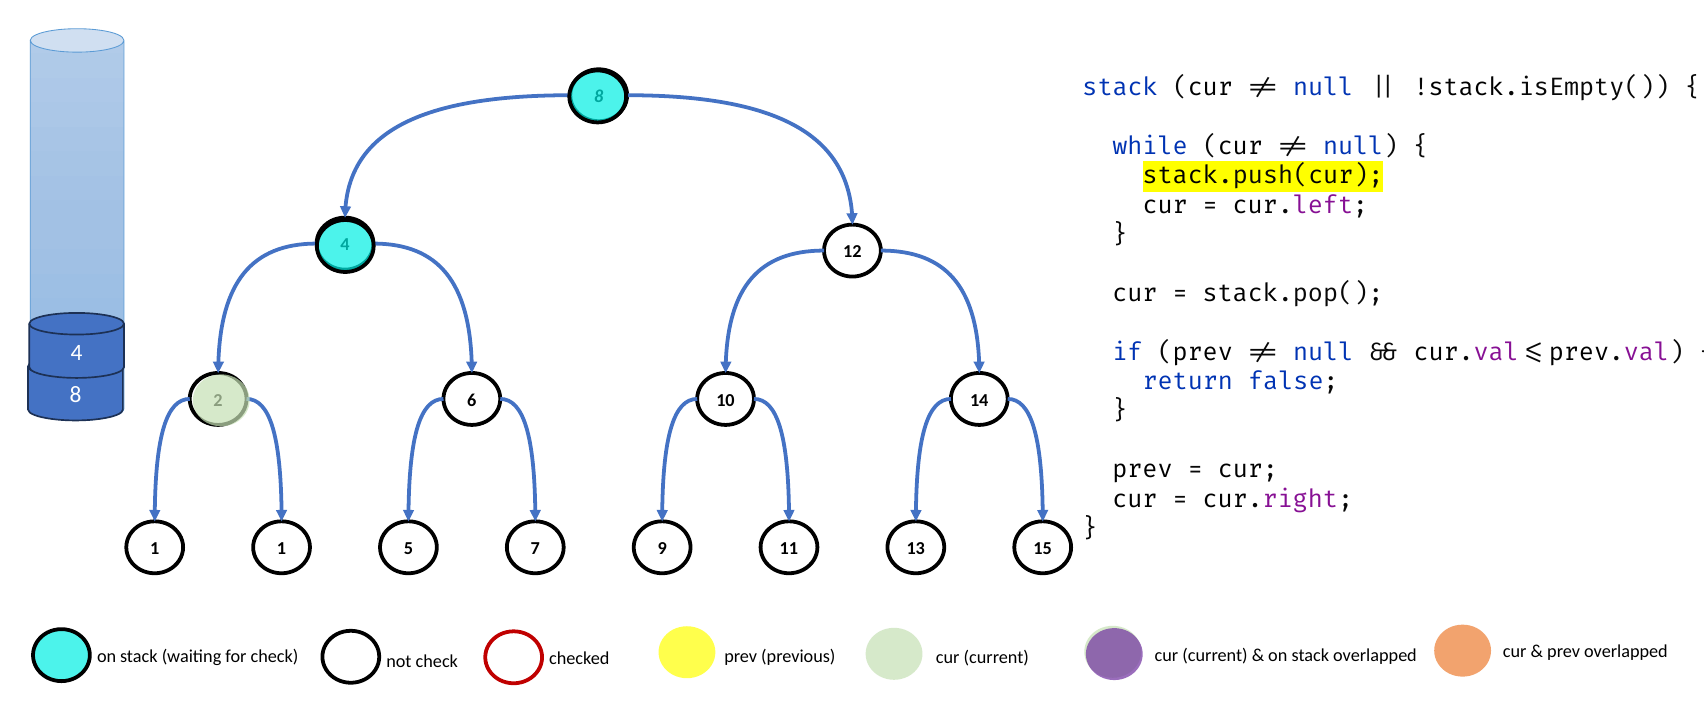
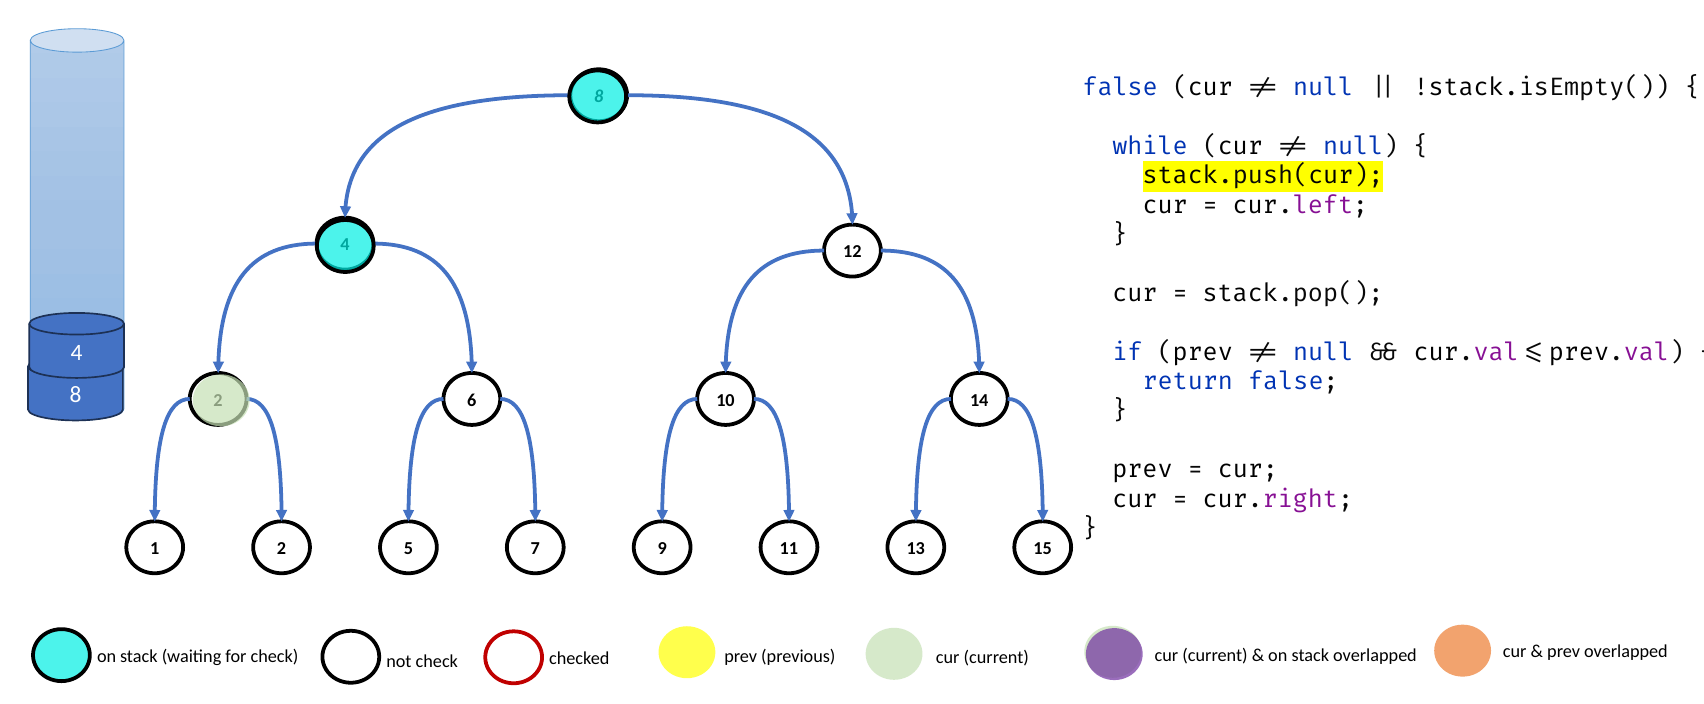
stack at (1120, 88): stack -> false
1 1: 1 -> 2
